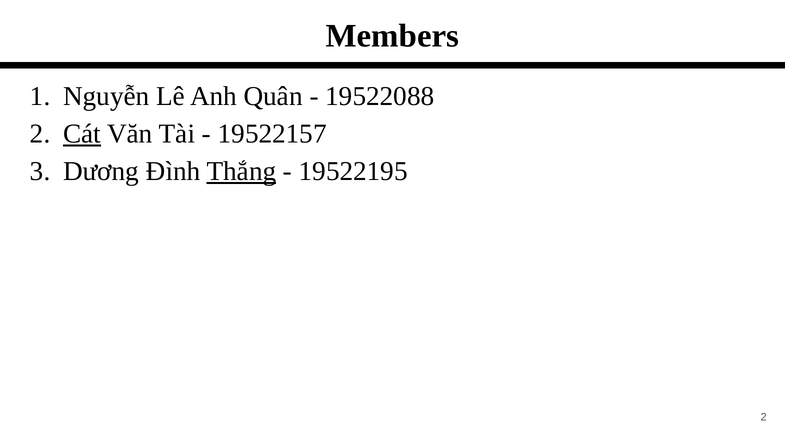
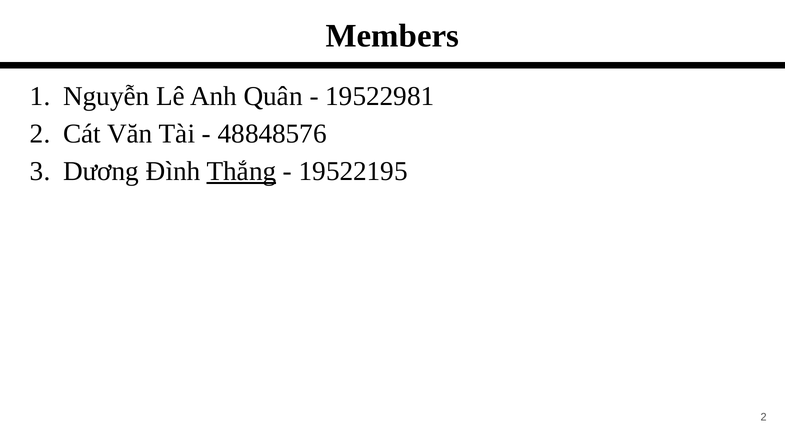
19522088: 19522088 -> 19522981
Cát underline: present -> none
19522157: 19522157 -> 48848576
